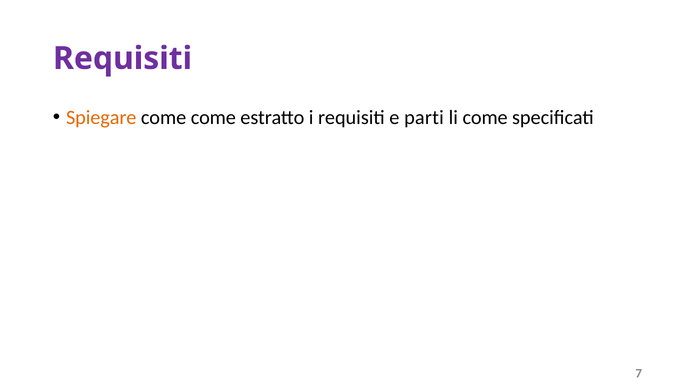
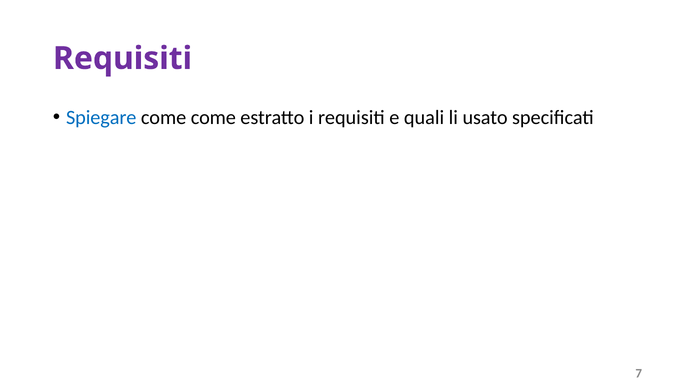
Spiegare colour: orange -> blue
parti: parti -> quali
li come: come -> usato
